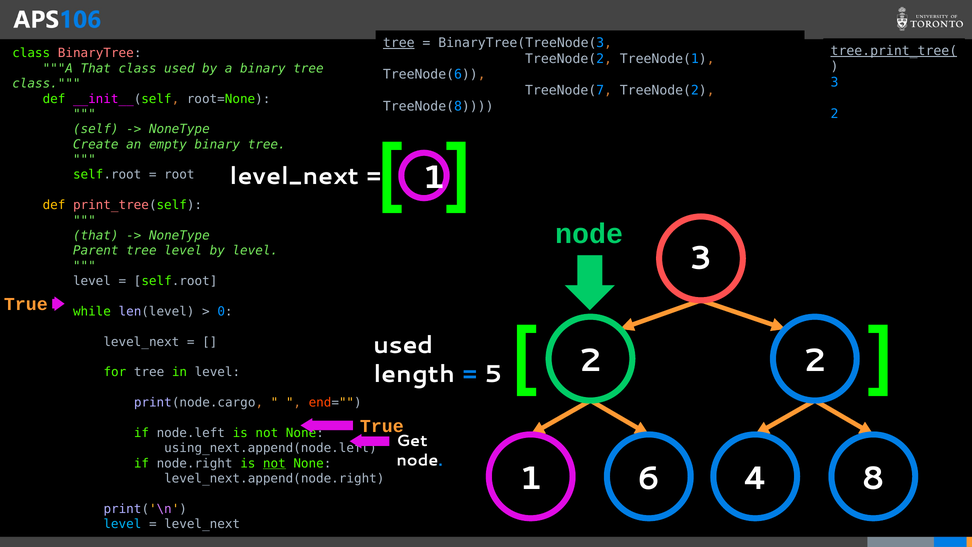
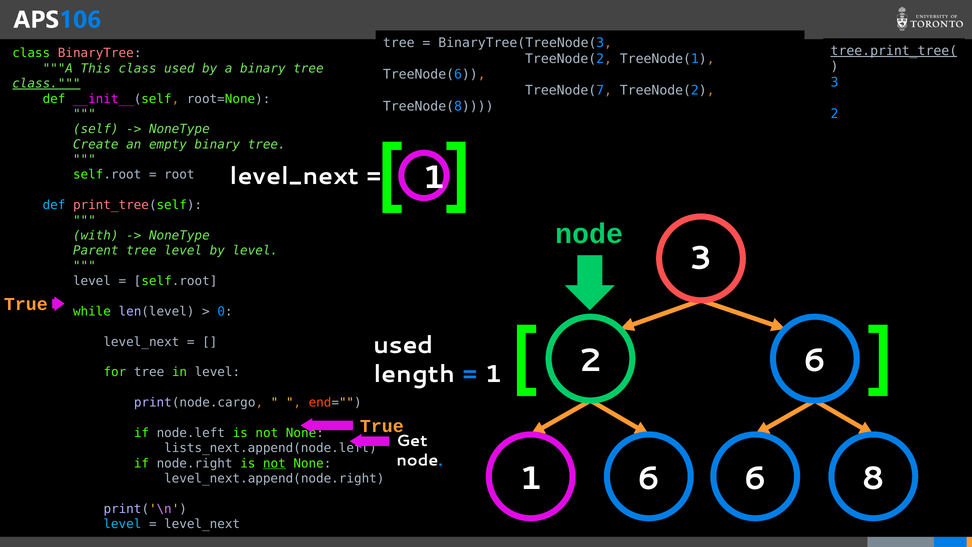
tree at (399, 43) underline: present -> none
A That: That -> This
class at (46, 84) underline: none -> present
def at (54, 205) colour: yellow -> light blue
that at (96, 235): that -> with
2 2: 2 -> 6
5 at (493, 374): 5 -> 1
using_next.append(node.left: using_next.append(node.left -> lists_next.append(node.left
6 4: 4 -> 6
